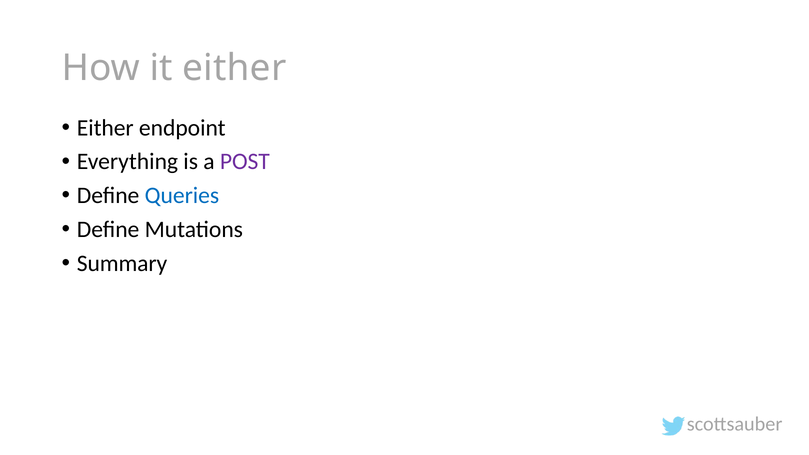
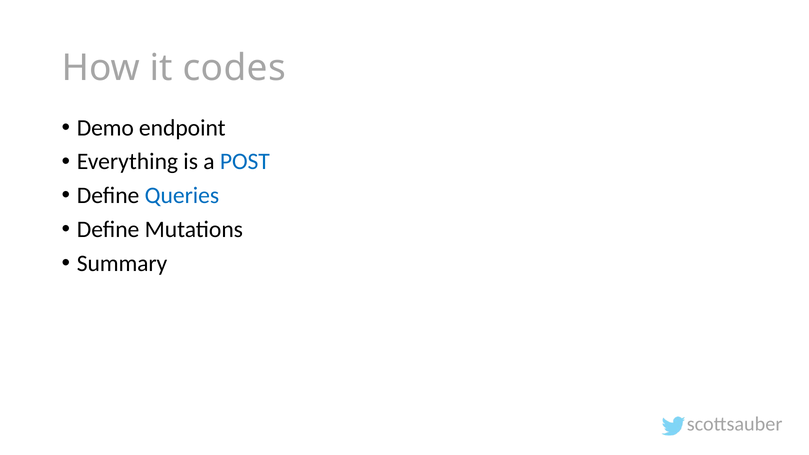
it either: either -> codes
Either at (105, 128): Either -> Demo
POST colour: purple -> blue
